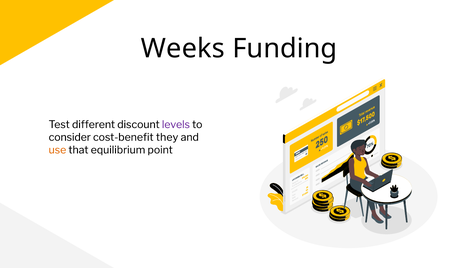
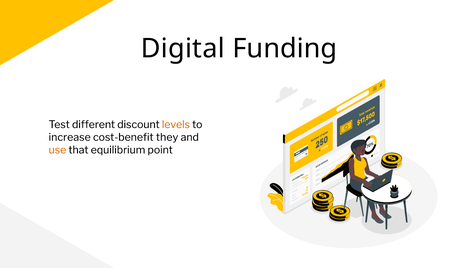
Weeks: Weeks -> Digital
levels colour: purple -> orange
consider: consider -> increase
